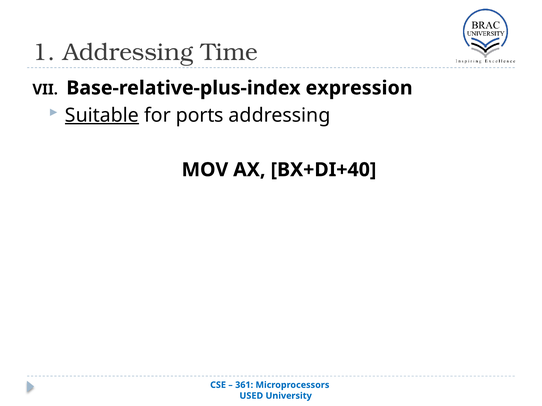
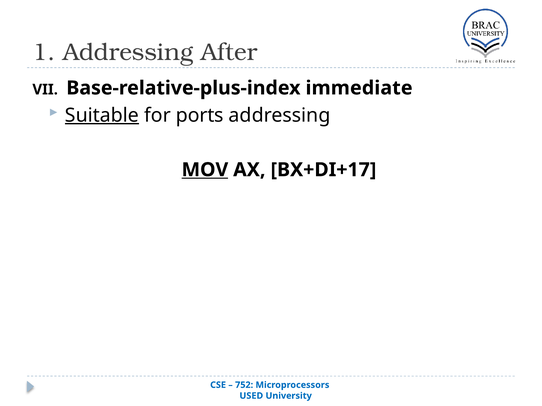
Time: Time -> After
expression: expression -> immediate
MOV underline: none -> present
BX+DI+40: BX+DI+40 -> BX+DI+17
361: 361 -> 752
